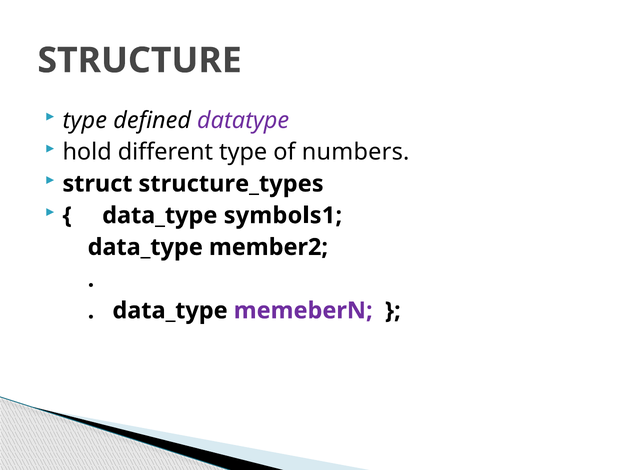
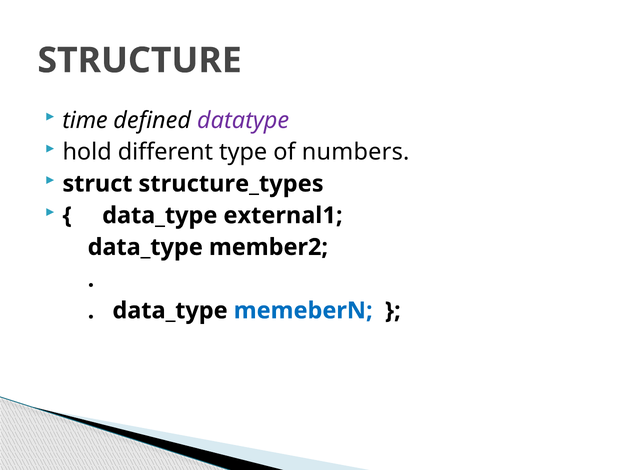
type at (85, 120): type -> time
symbols1: symbols1 -> external1
memeberN colour: purple -> blue
